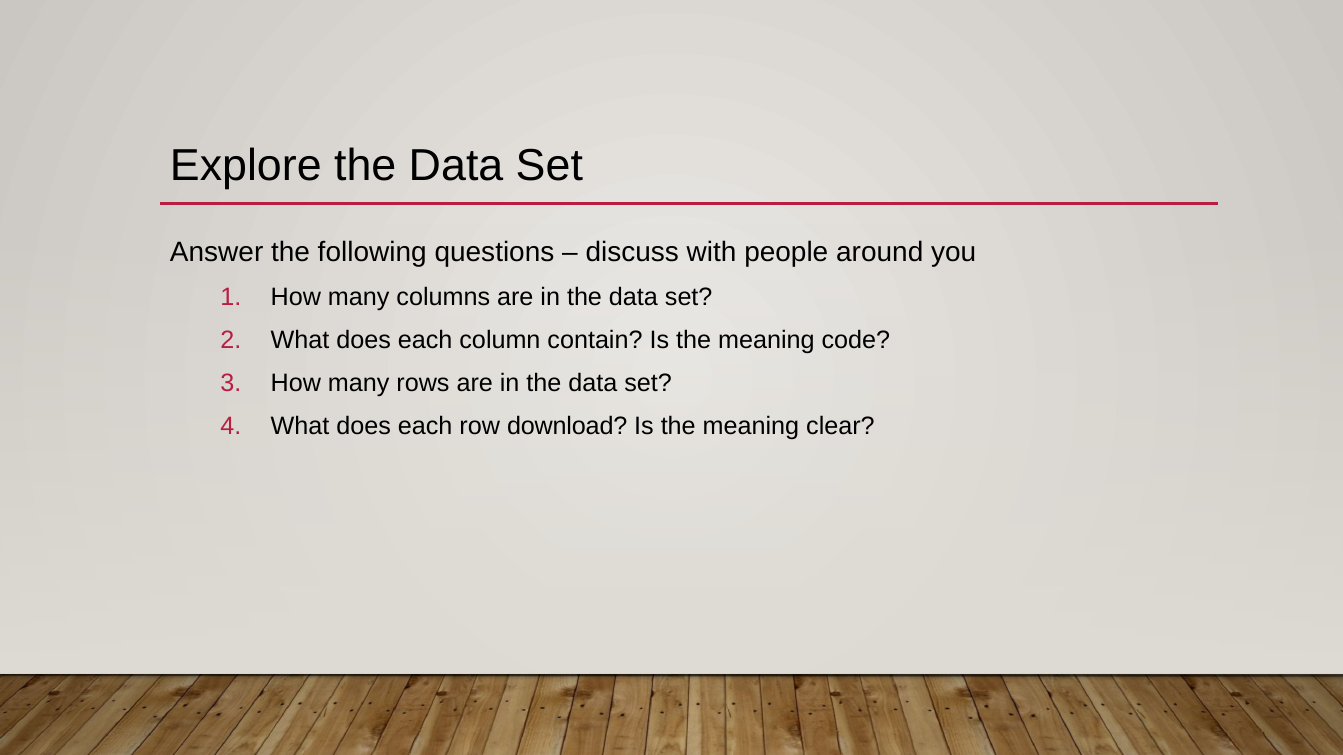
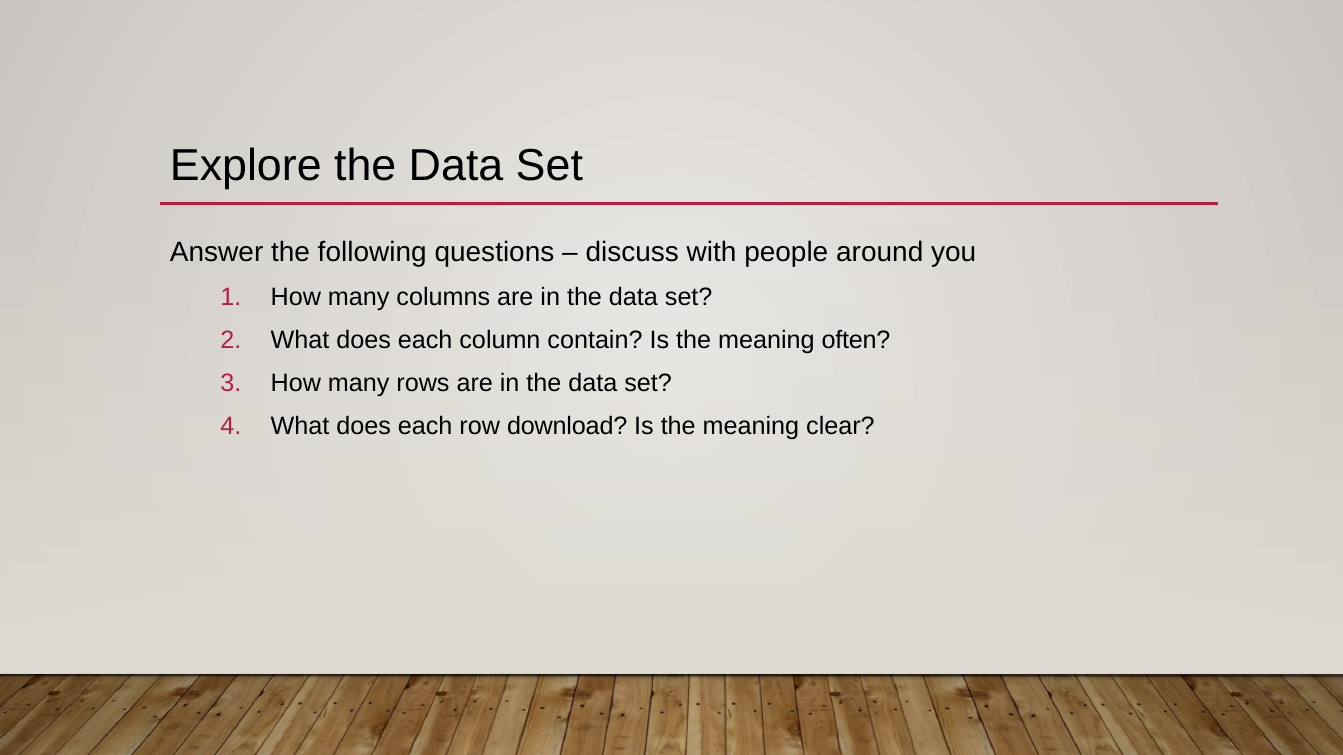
code: code -> often
